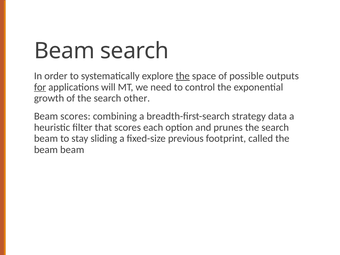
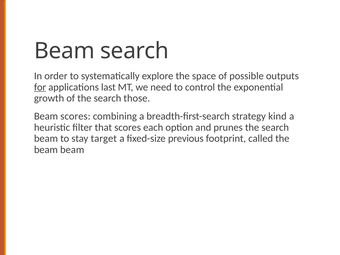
the at (183, 76) underline: present -> none
will: will -> last
other: other -> those
data: data -> kind
sliding: sliding -> target
